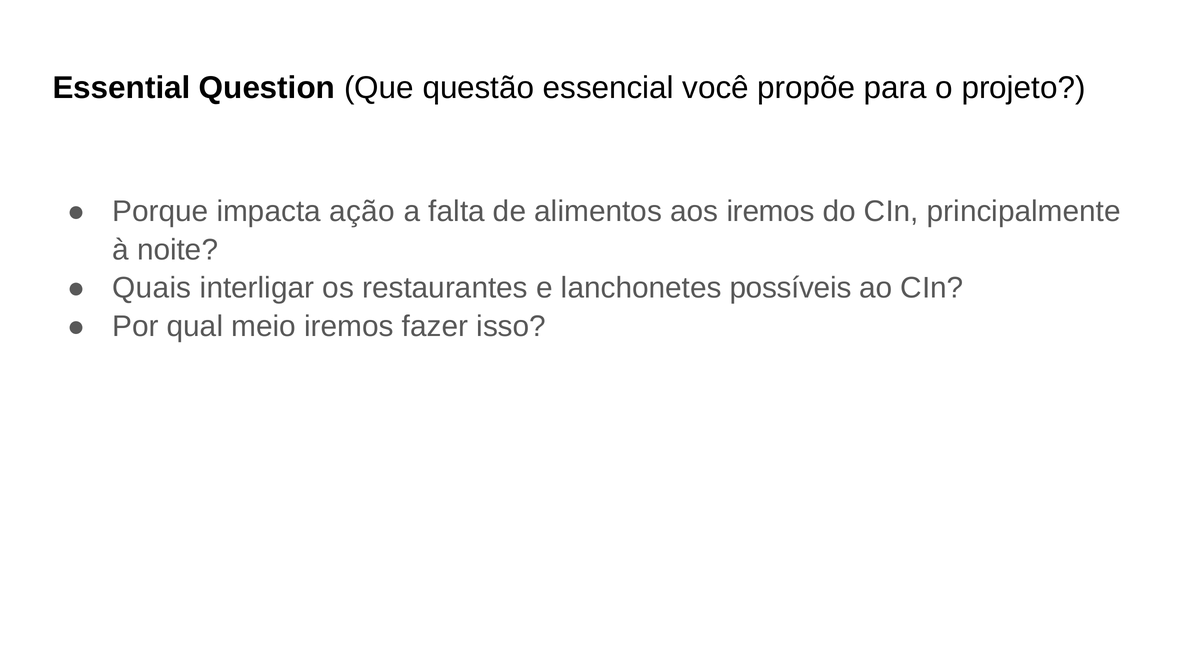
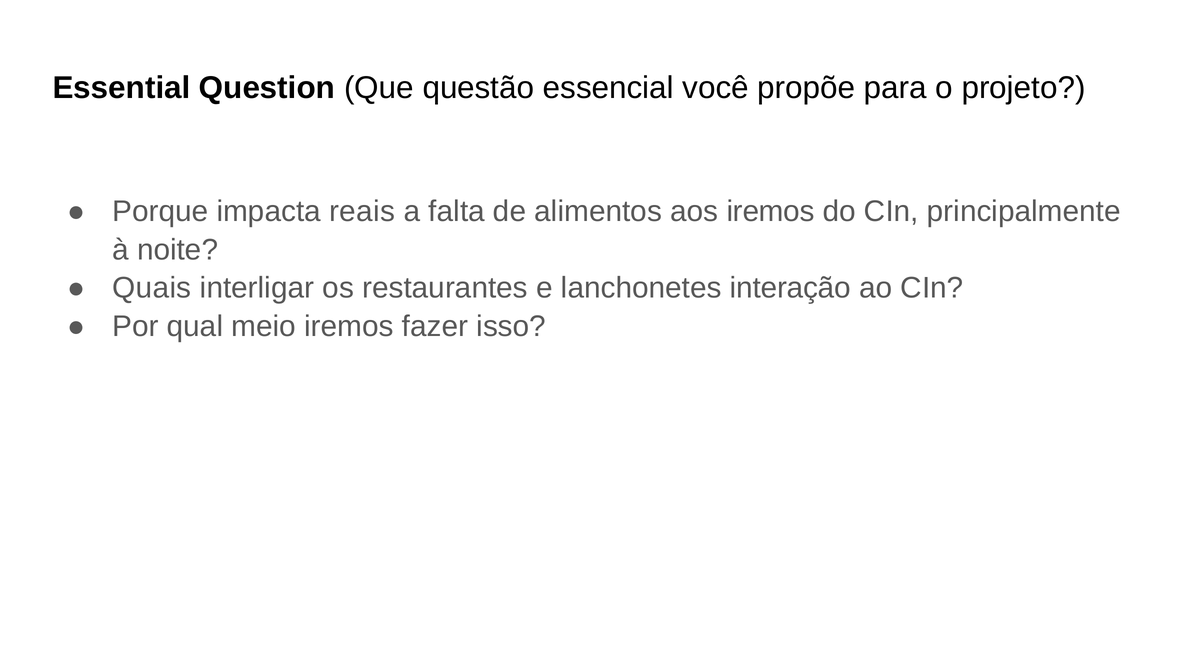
ação: ação -> reais
possíveis: possíveis -> interação
